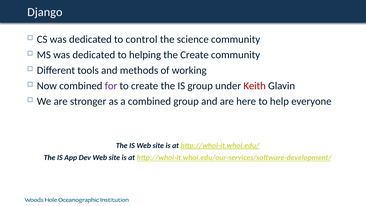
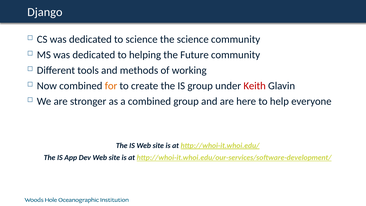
to control: control -> science
the Create: Create -> Future
for colour: purple -> orange
